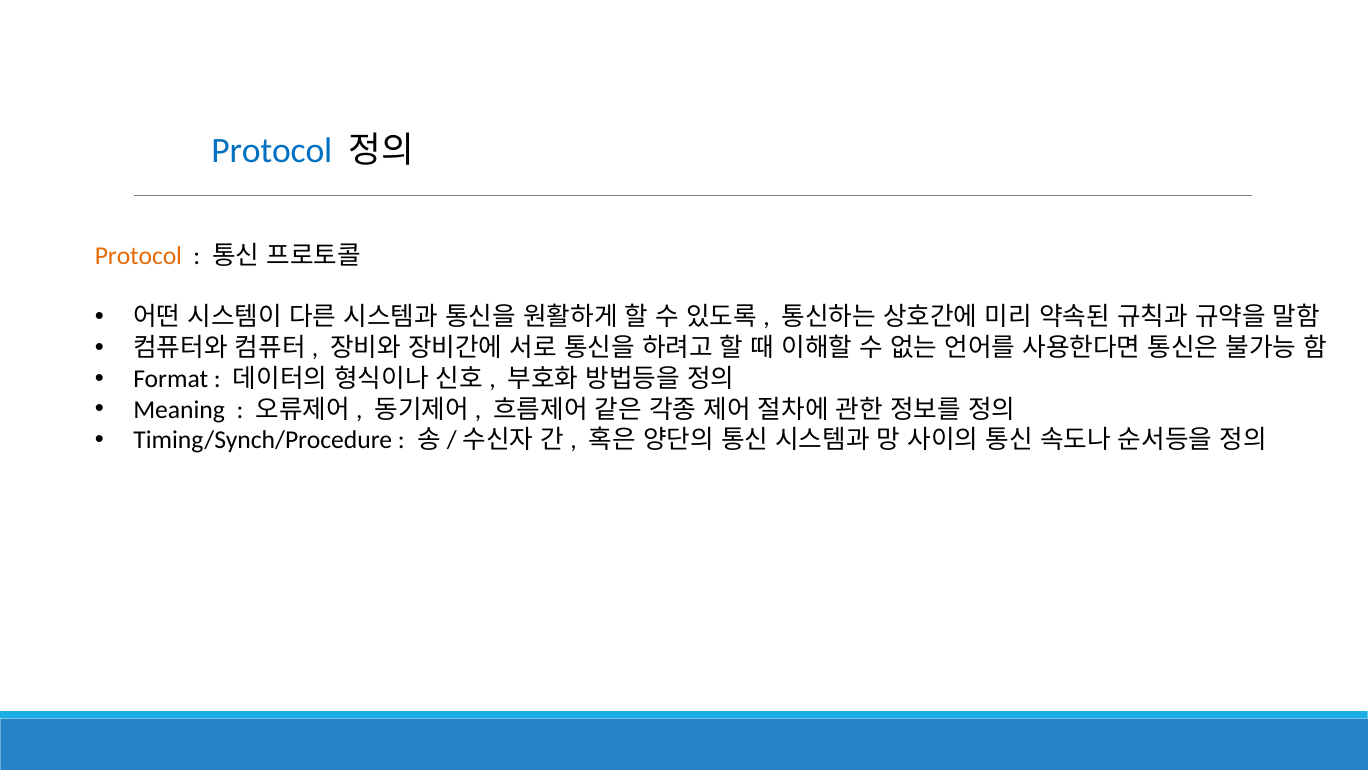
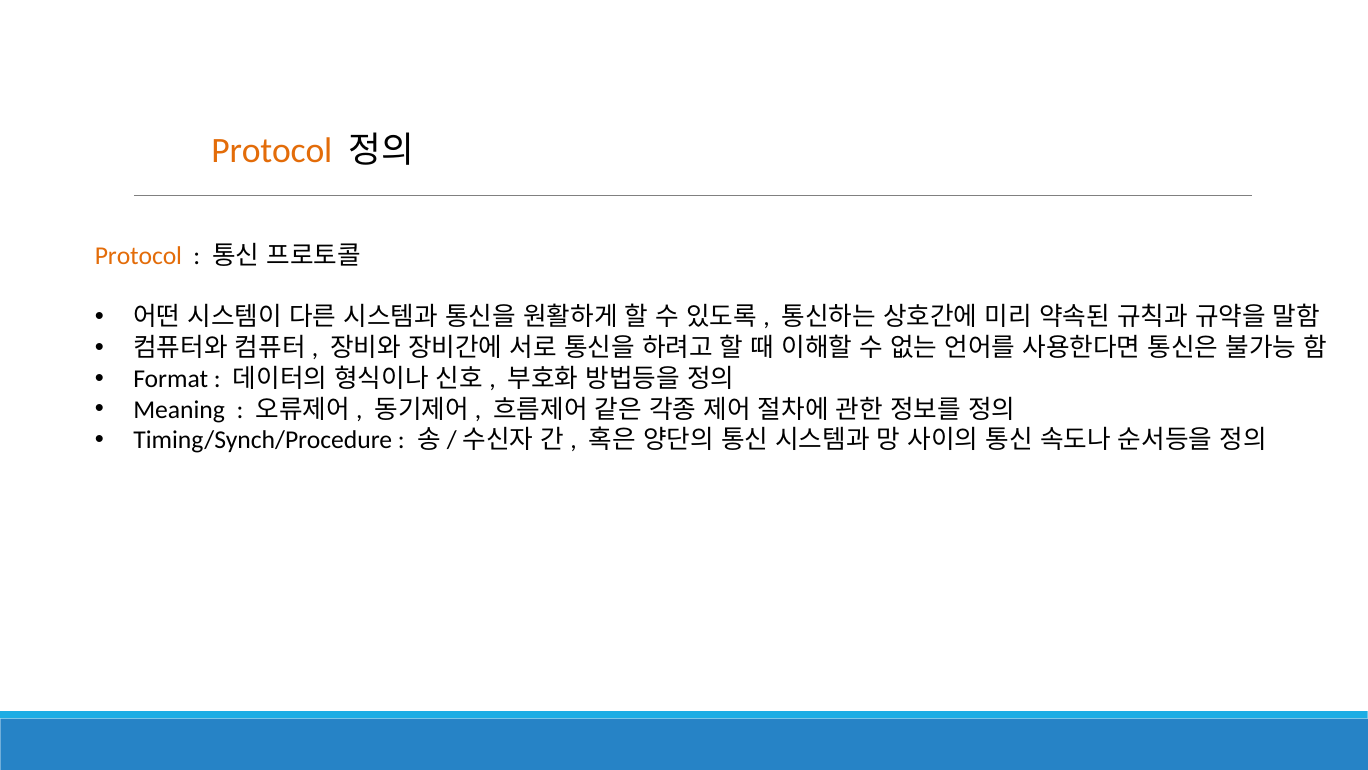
Protocol at (272, 151) colour: blue -> orange
